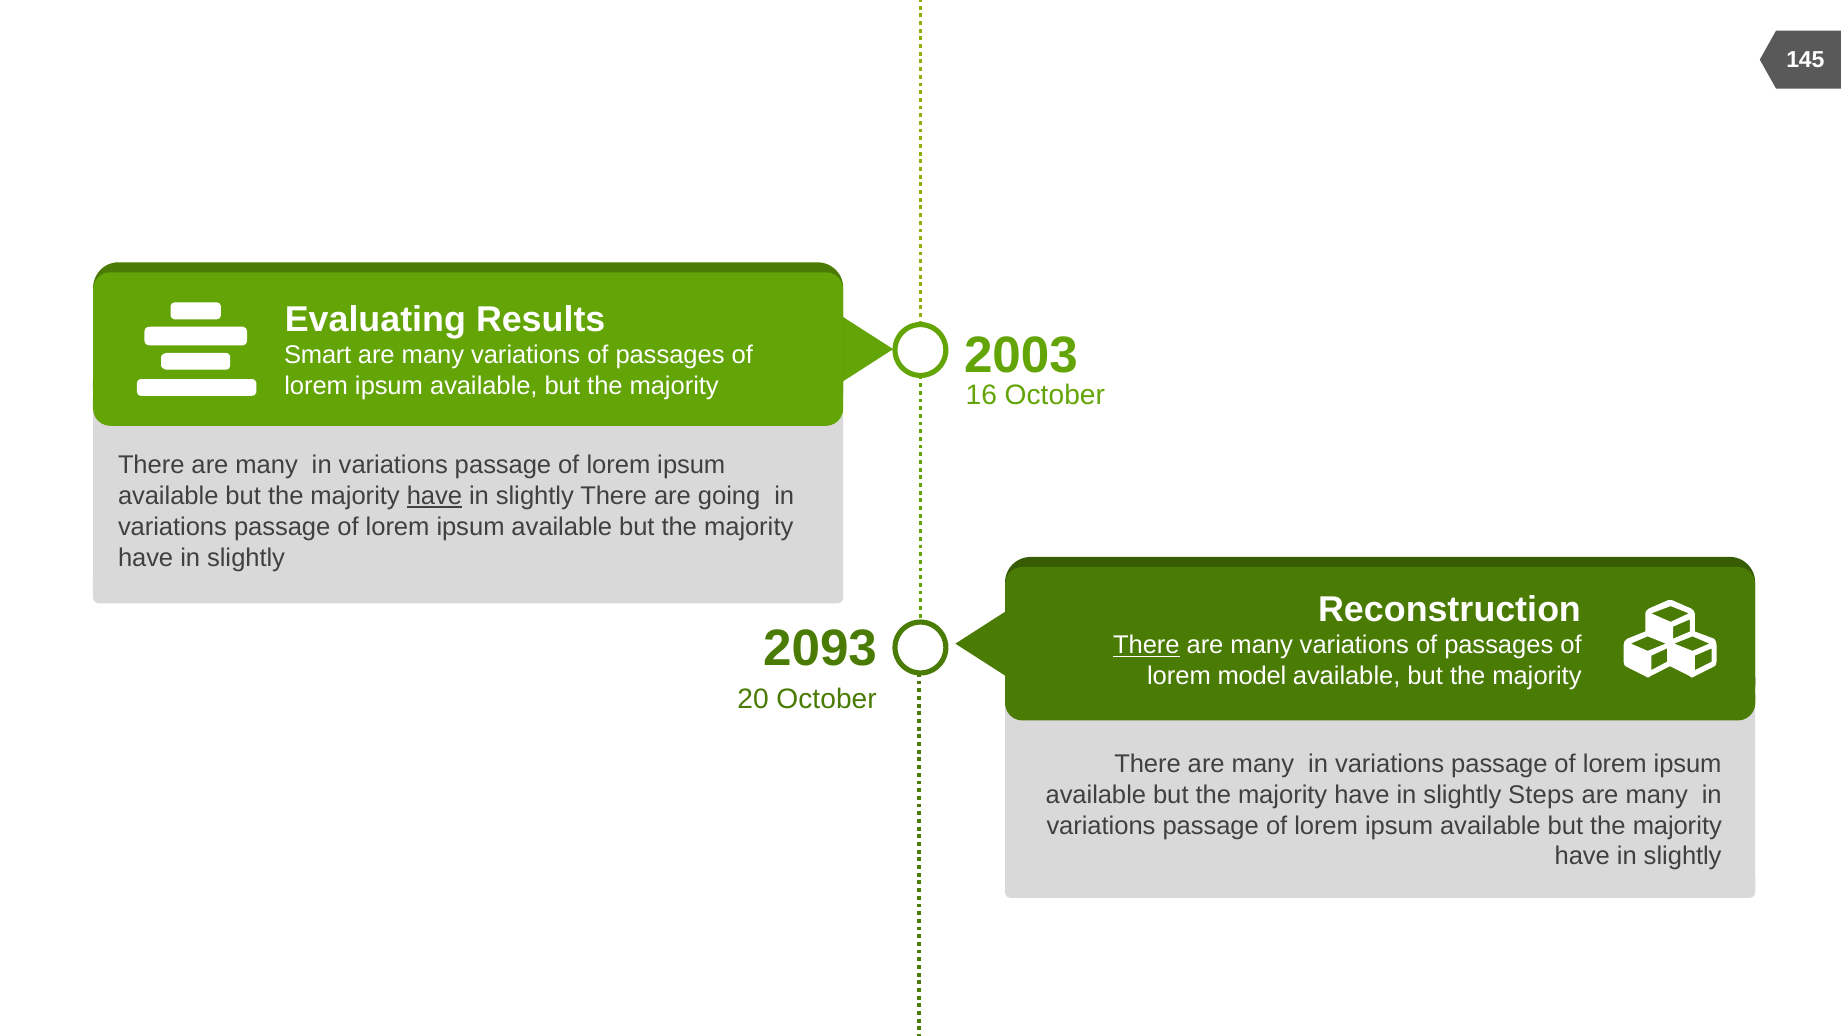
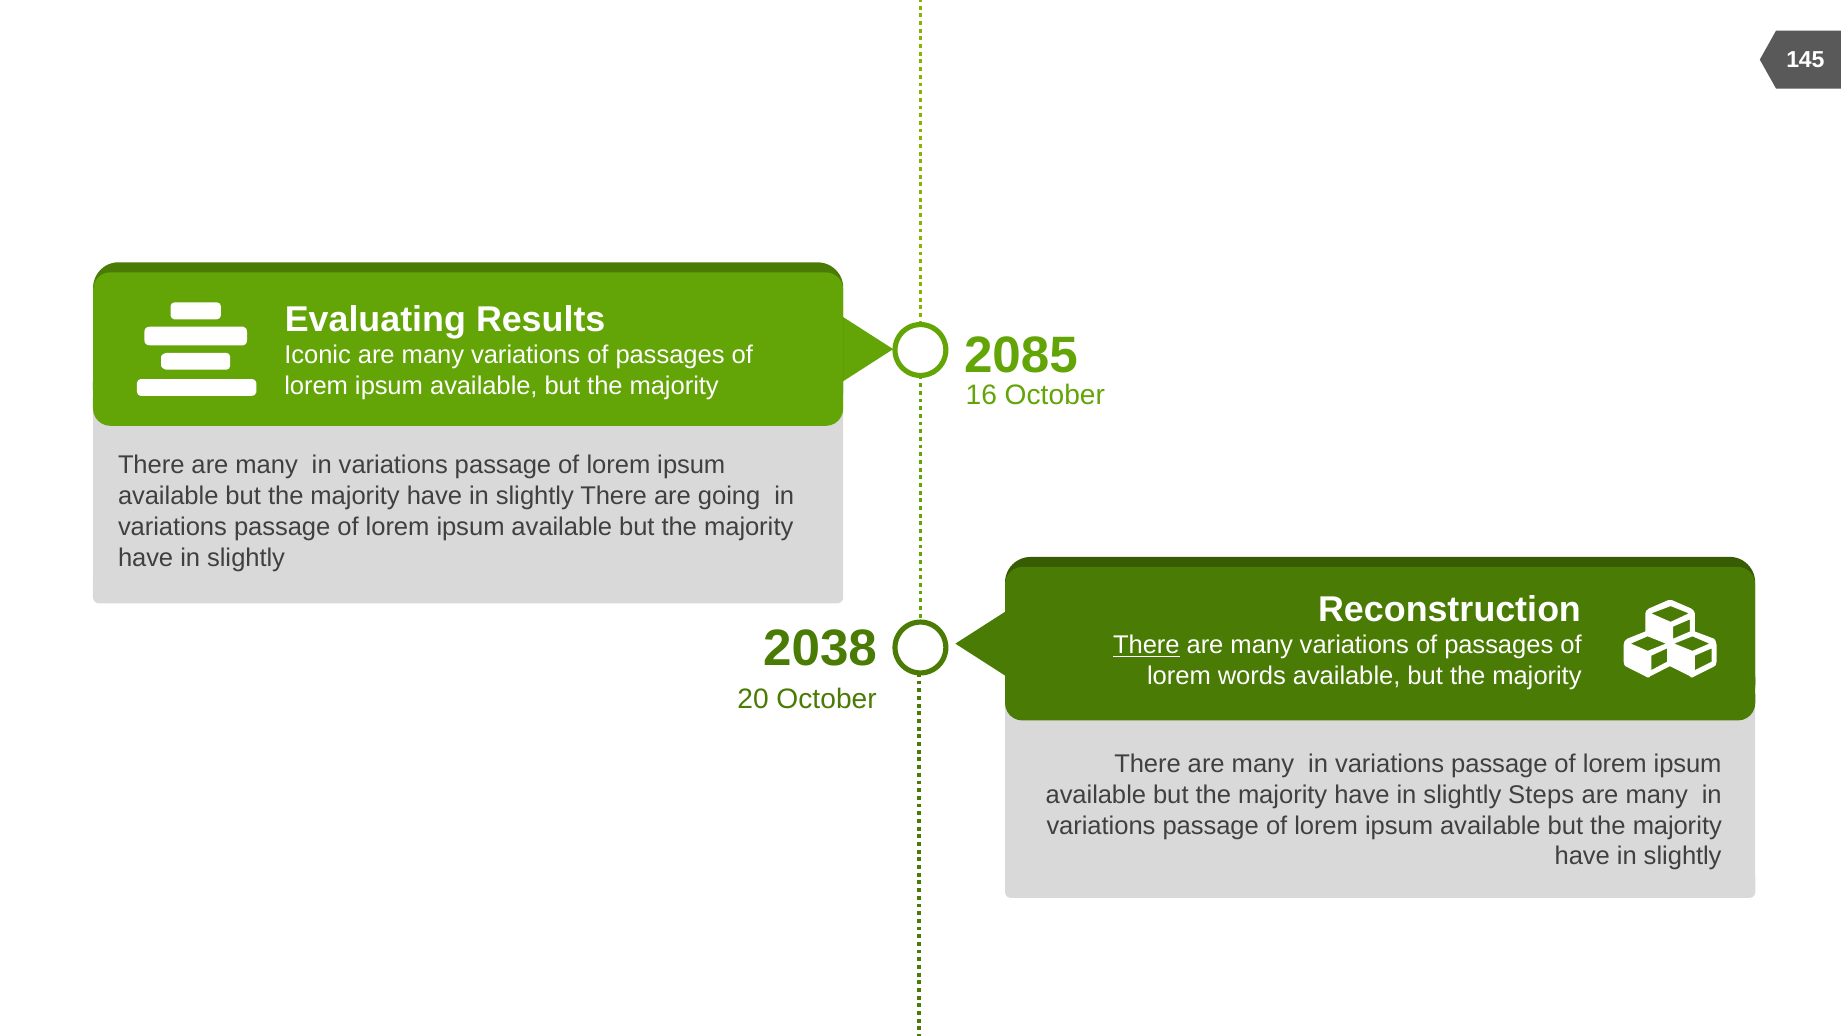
2003: 2003 -> 2085
Smart: Smart -> Iconic
have at (434, 496) underline: present -> none
2093: 2093 -> 2038
model: model -> words
